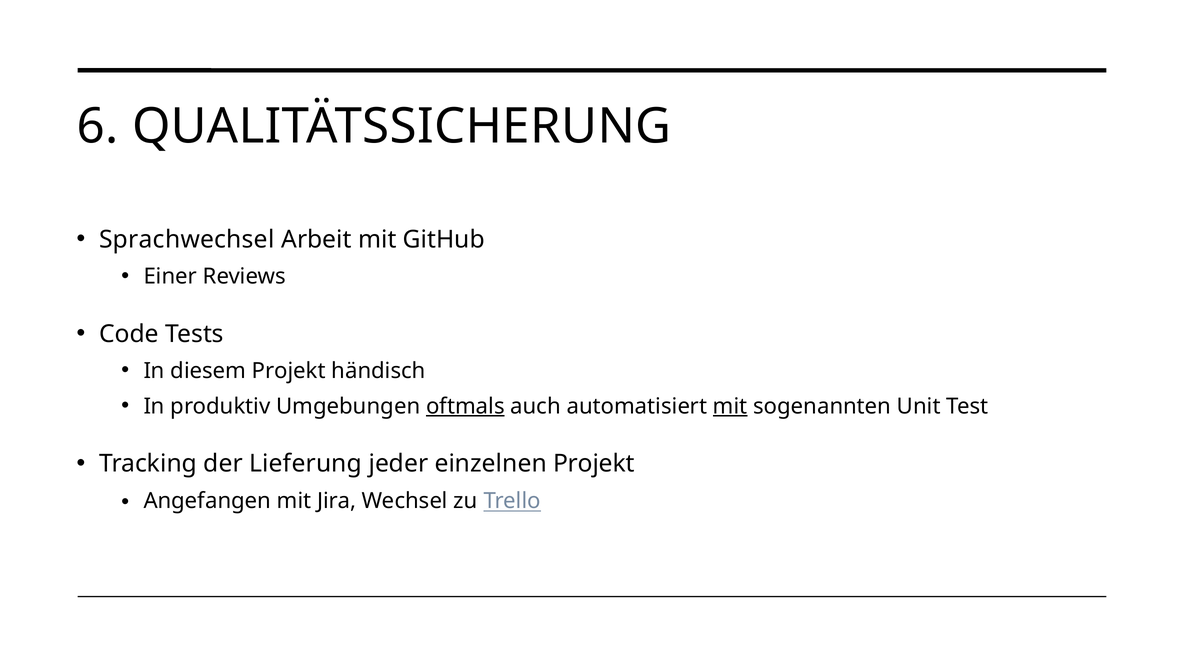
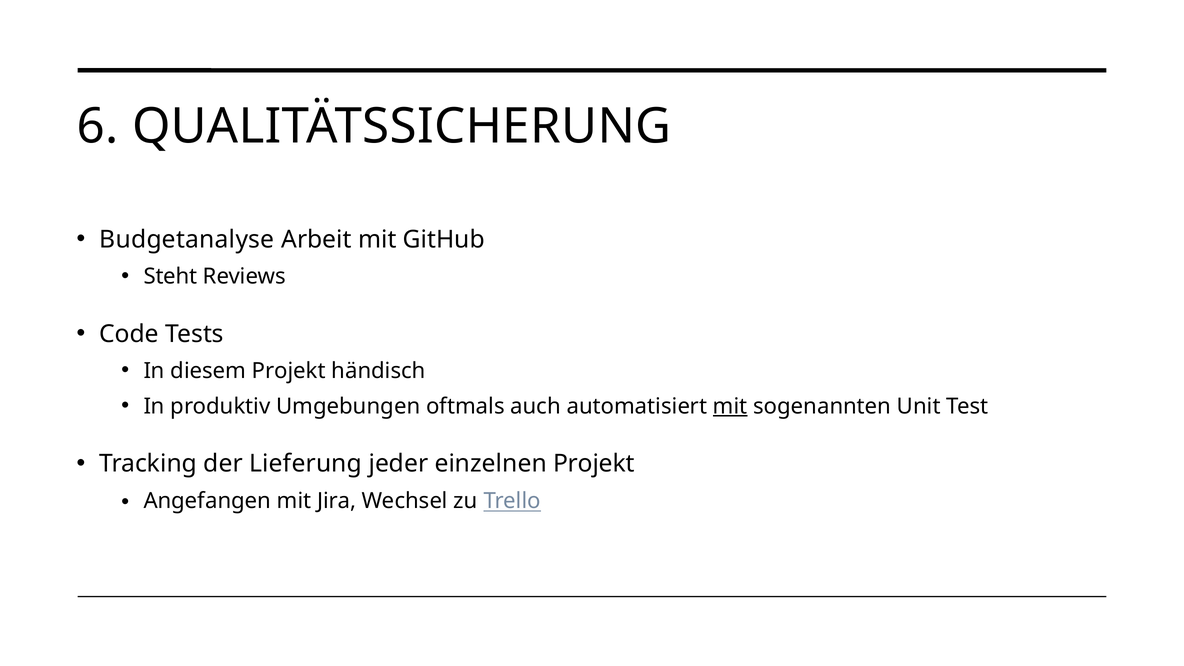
Sprachwechsel: Sprachwechsel -> Budgetanalyse
Einer: Einer -> Steht
oftmals underline: present -> none
